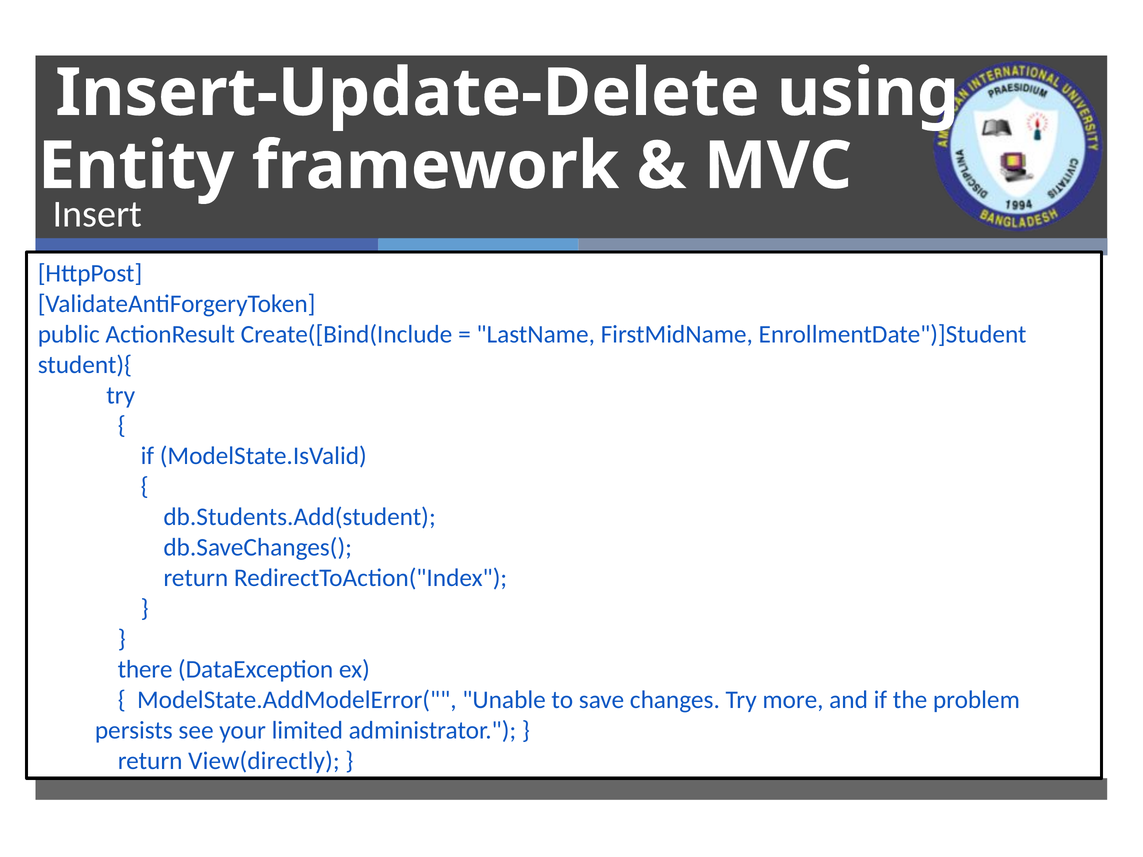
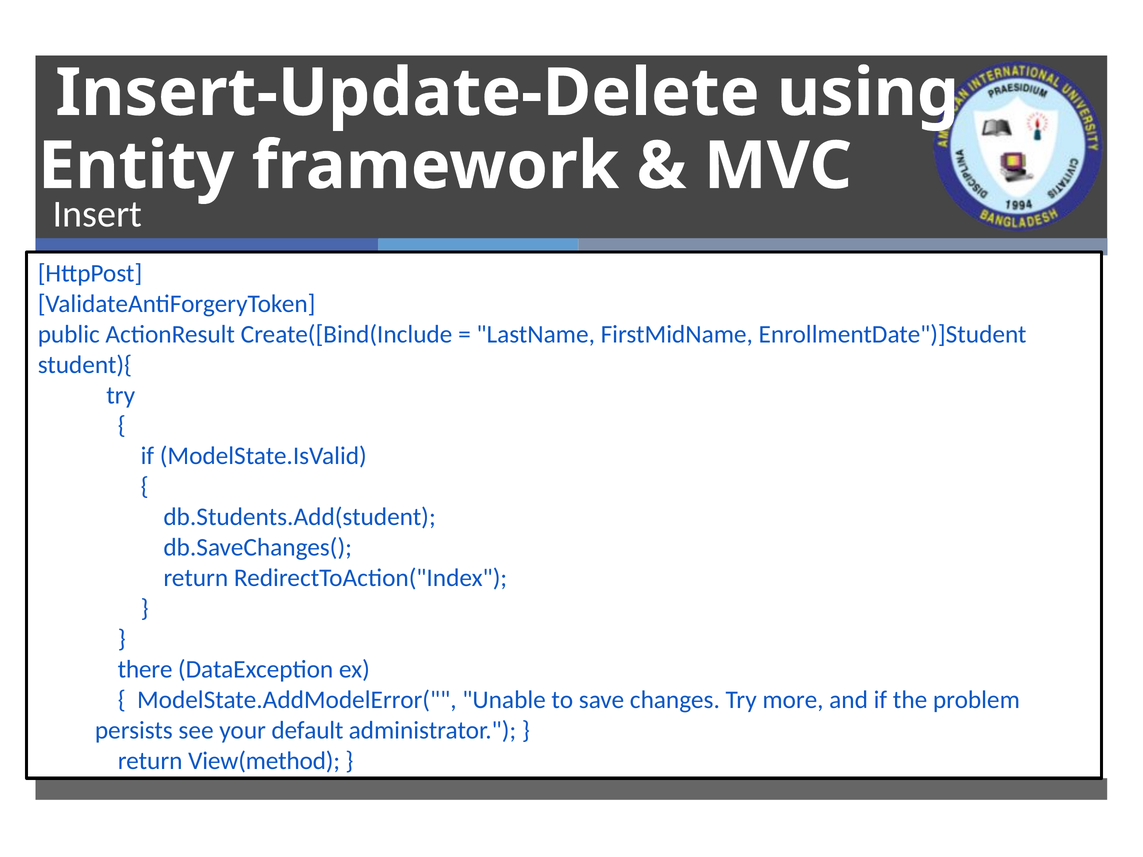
limited: limited -> default
View(directly: View(directly -> View(method
